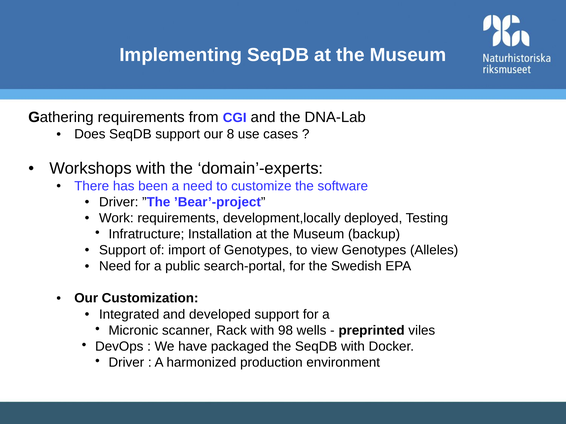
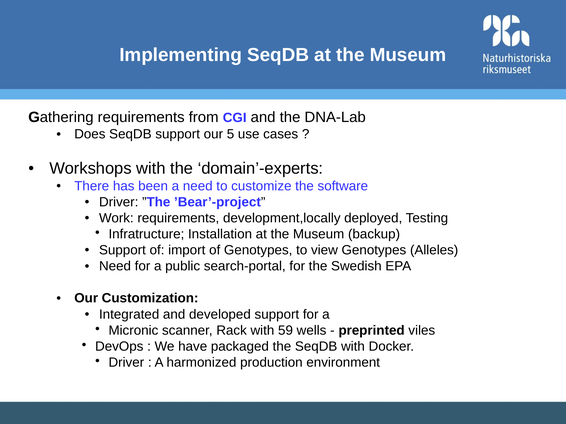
8: 8 -> 5
98: 98 -> 59
